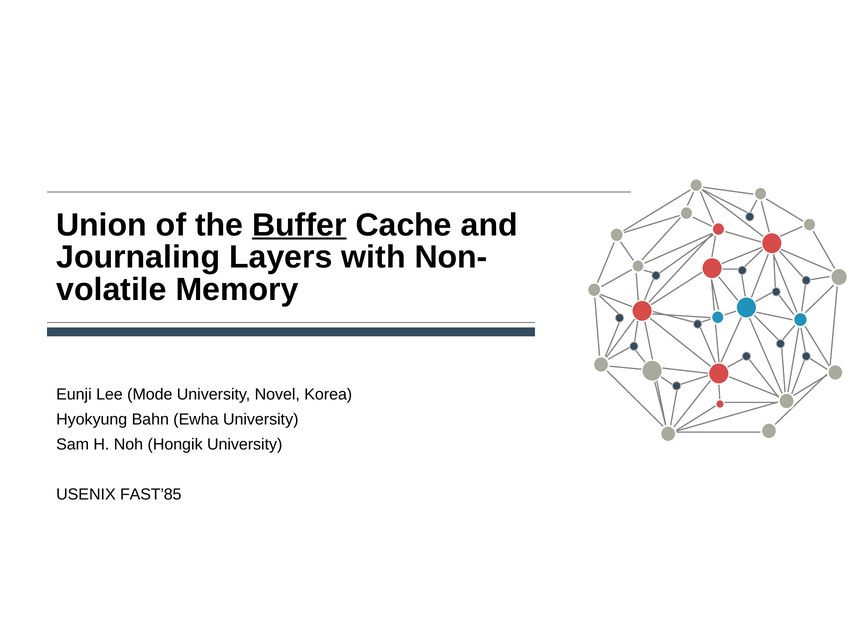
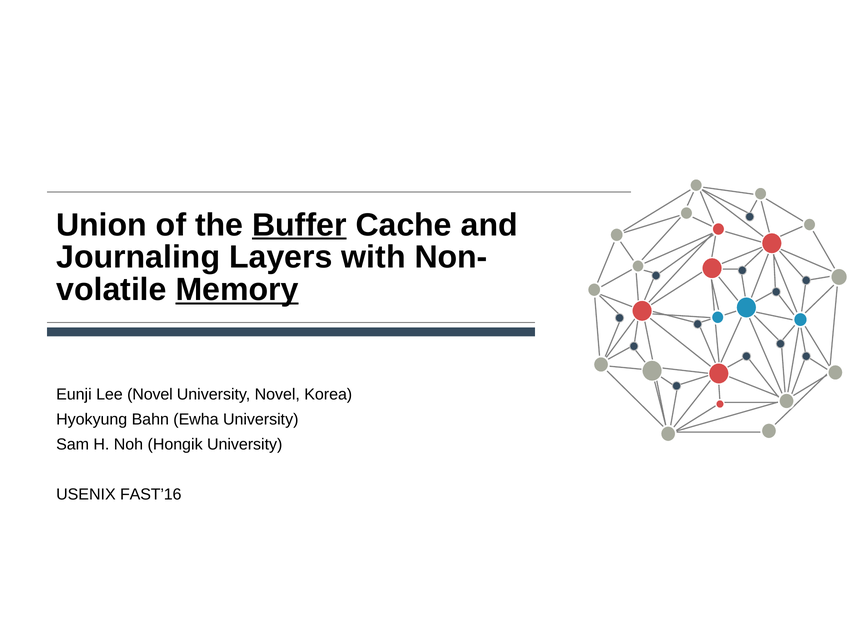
Memory underline: none -> present
Lee Mode: Mode -> Novel
FAST’85: FAST’85 -> FAST’16
